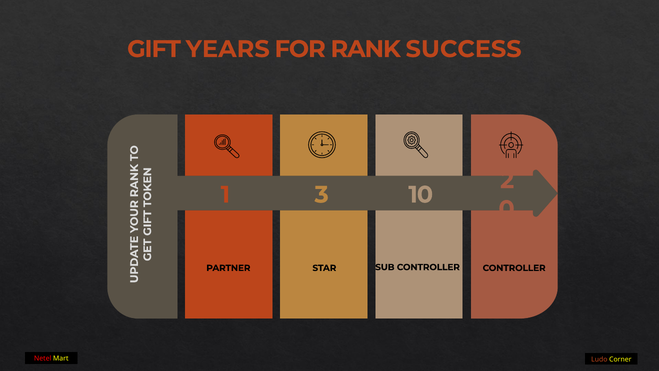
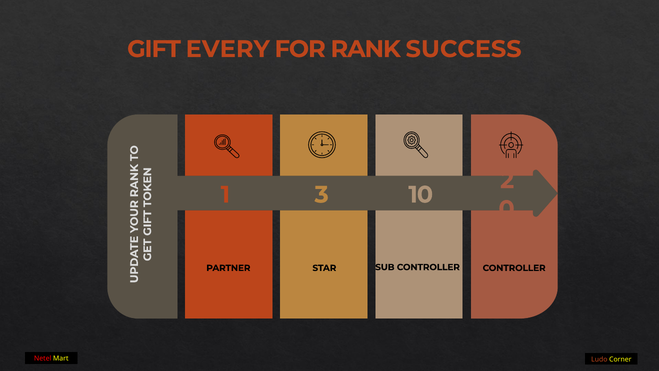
YEARS: YEARS -> EVERY
